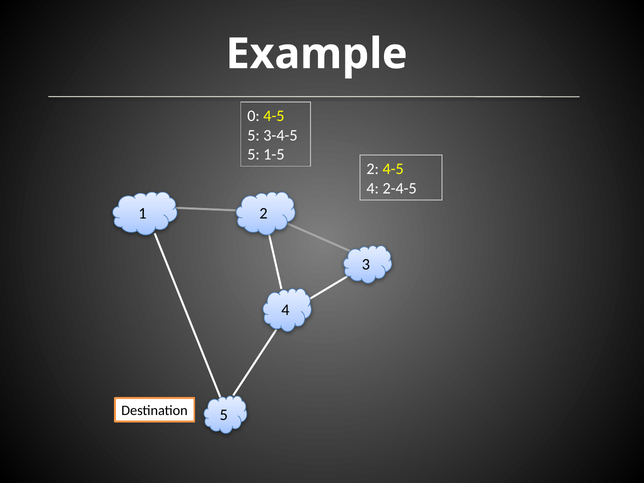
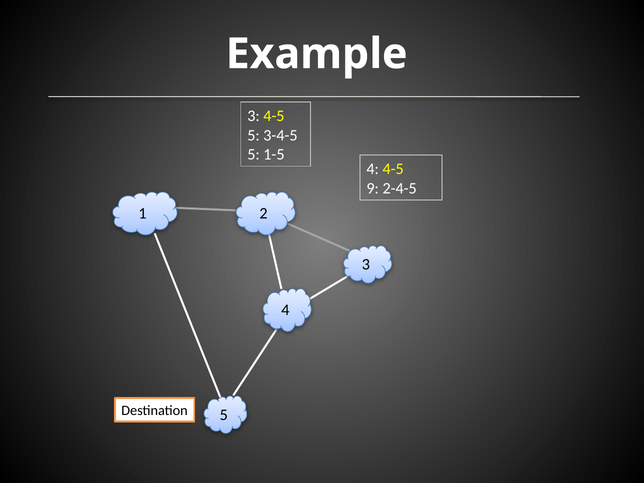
0 at (253, 116): 0 -> 3
2 at (373, 169): 2 -> 4
4 at (373, 188): 4 -> 9
